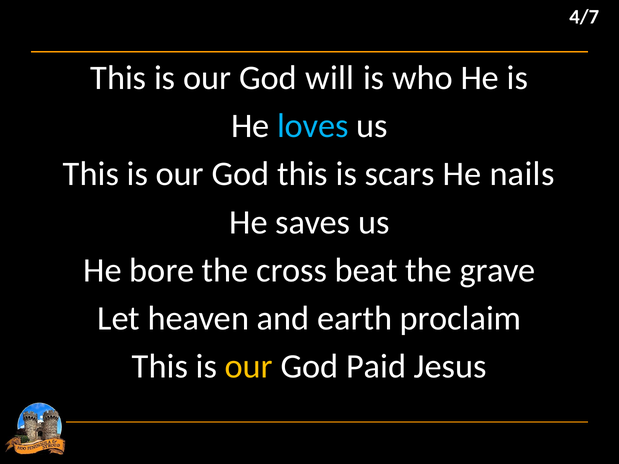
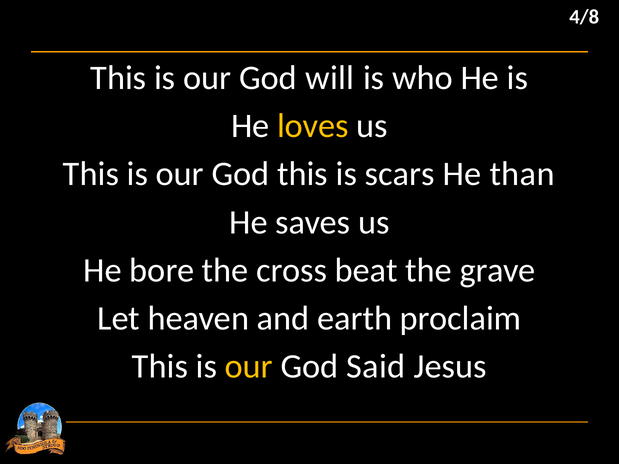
4/7: 4/7 -> 4/8
loves colour: light blue -> yellow
nails: nails -> than
Paid: Paid -> Said
